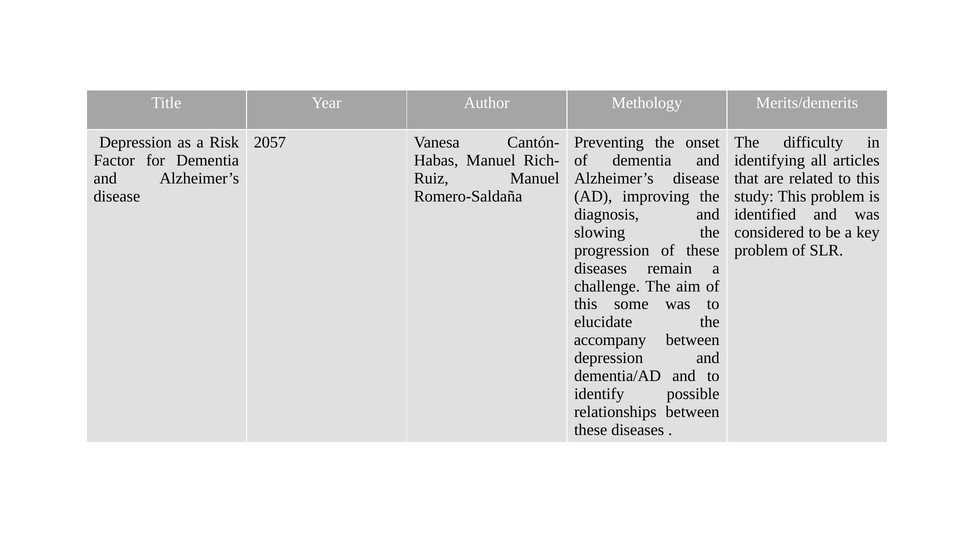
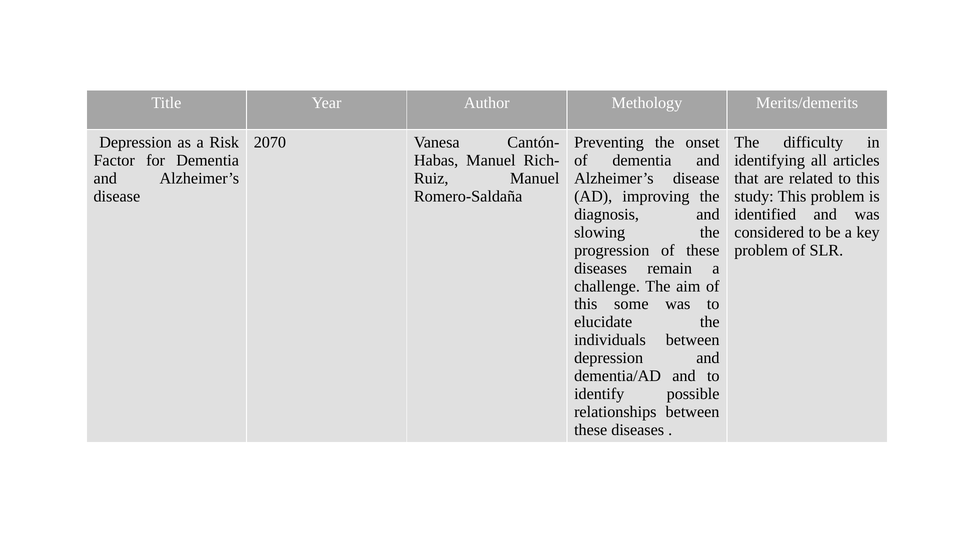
2057: 2057 -> 2070
accompany: accompany -> individuals
